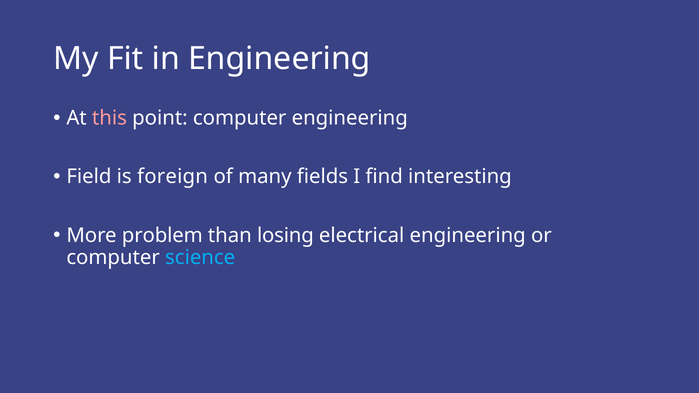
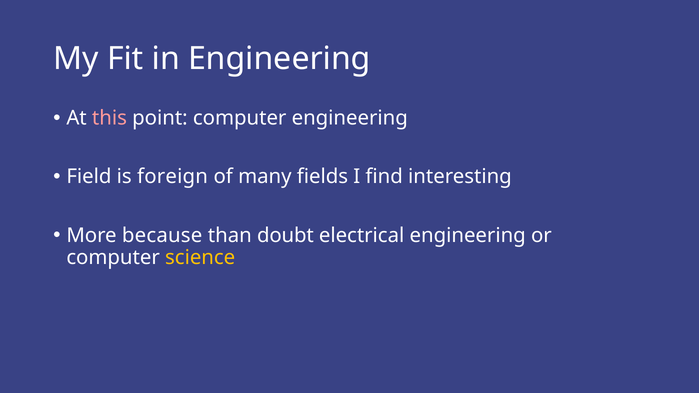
problem: problem -> because
losing: losing -> doubt
science colour: light blue -> yellow
